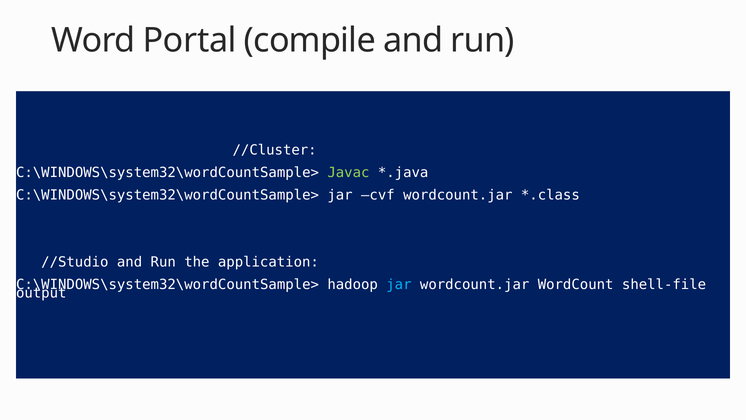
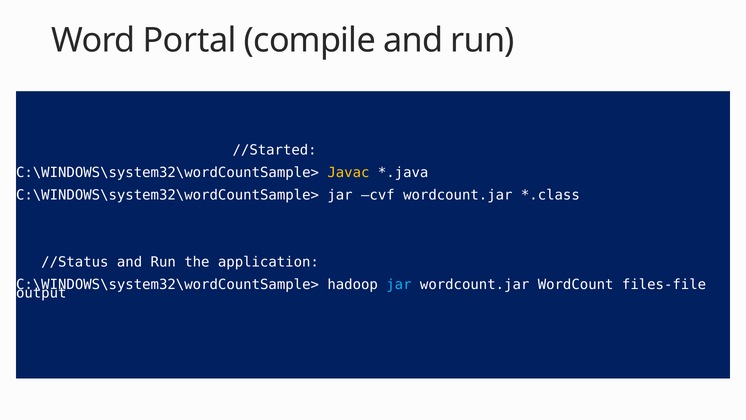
//Cluster: //Cluster -> //Started
Javac colour: light green -> yellow
//Studio: //Studio -> //Status
shell-file: shell-file -> files-file
